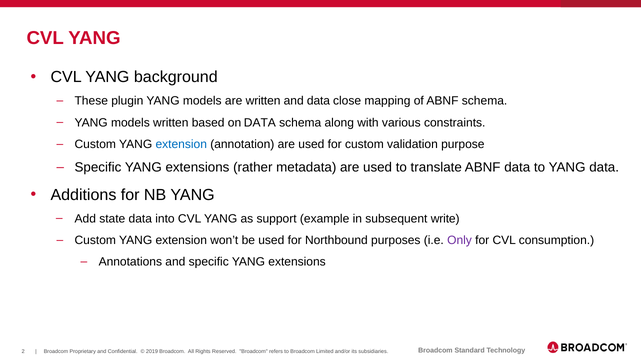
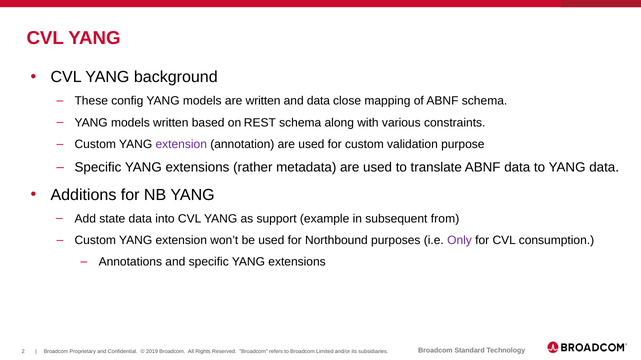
plugin: plugin -> config
on DATA: DATA -> REST
extension at (181, 144) colour: blue -> purple
write: write -> from
